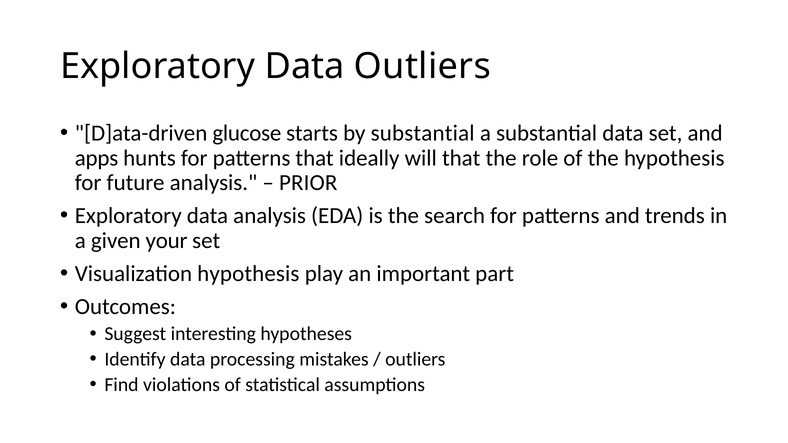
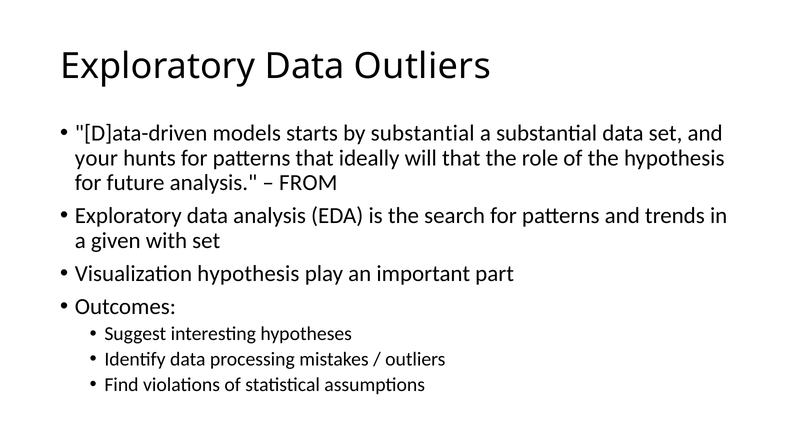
glucose: glucose -> models
apps: apps -> your
PRIOR: PRIOR -> FROM
your: your -> with
